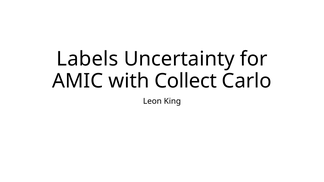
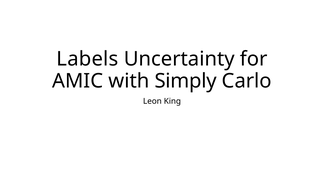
Collect: Collect -> Simply
